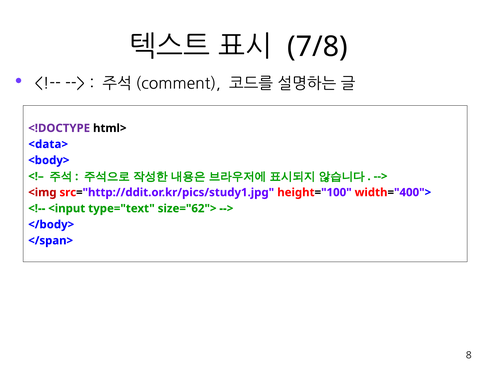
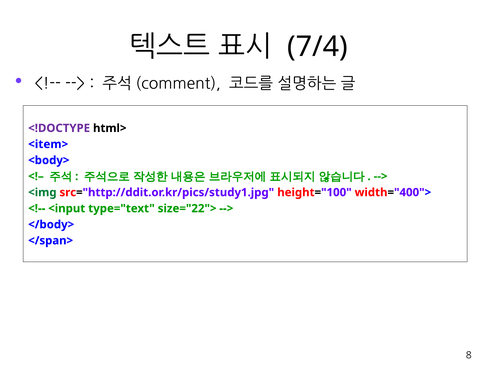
7/8: 7/8 -> 7/4
<data>: <data> -> <item>
<img colour: red -> green
size="62">: size="62"> -> size="22">
